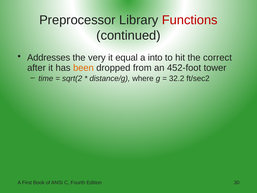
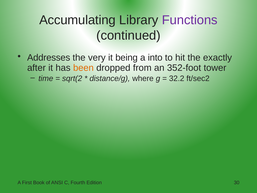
Preprocessor: Preprocessor -> Accumulating
Functions colour: red -> purple
equal: equal -> being
correct: correct -> exactly
452-foot: 452-foot -> 352-foot
